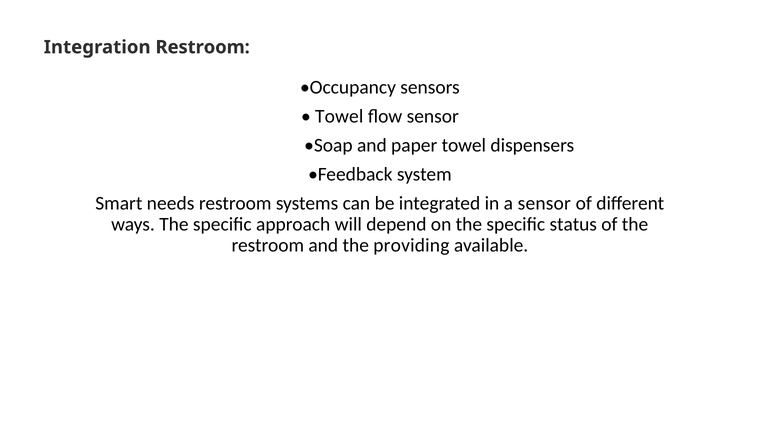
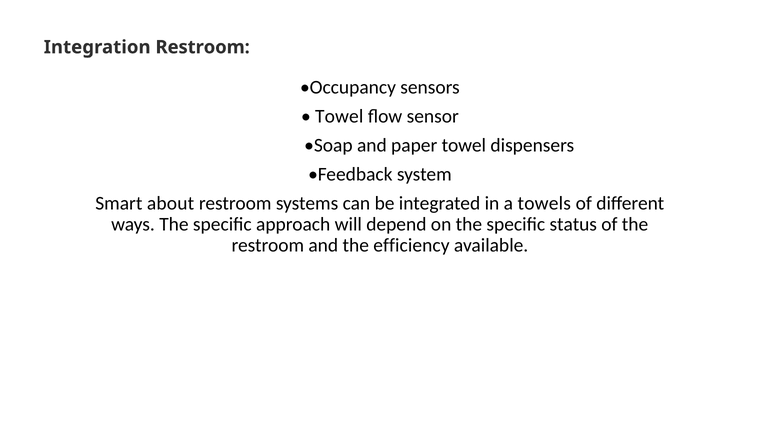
needs: needs -> about
a sensor: sensor -> towels
providing: providing -> efficiency
